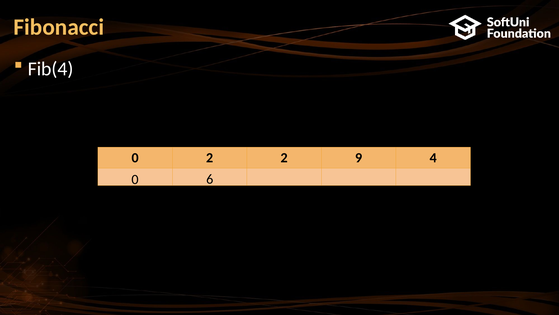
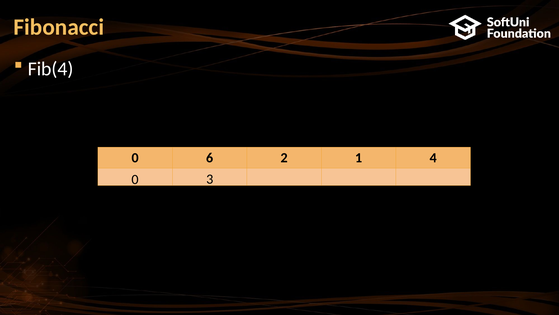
0 2: 2 -> 6
9: 9 -> 1
6: 6 -> 3
